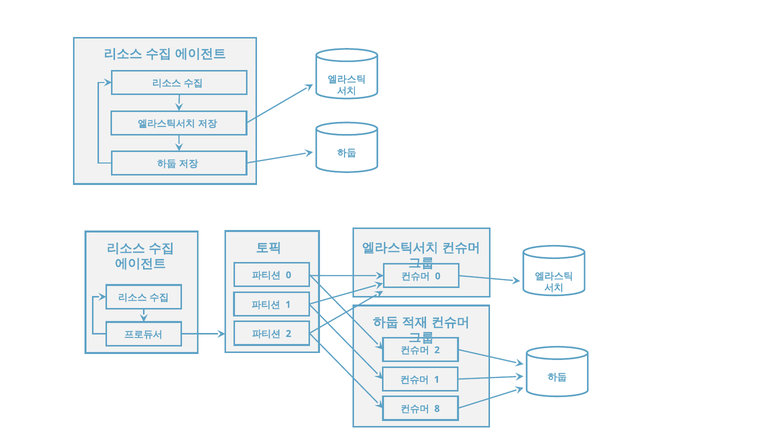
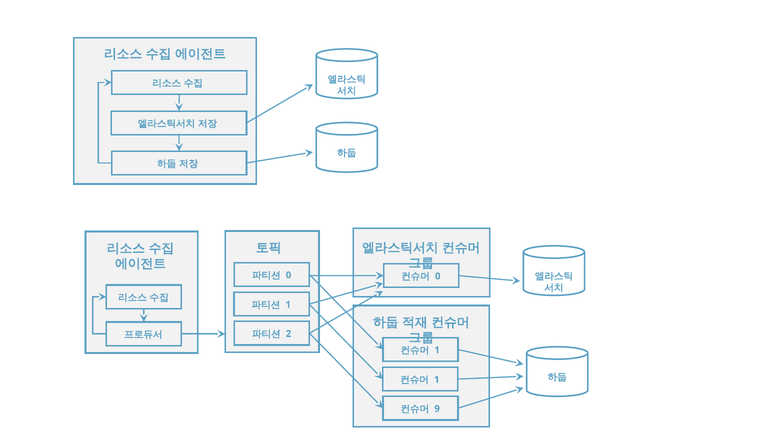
2 at (437, 350): 2 -> 1
8: 8 -> 9
